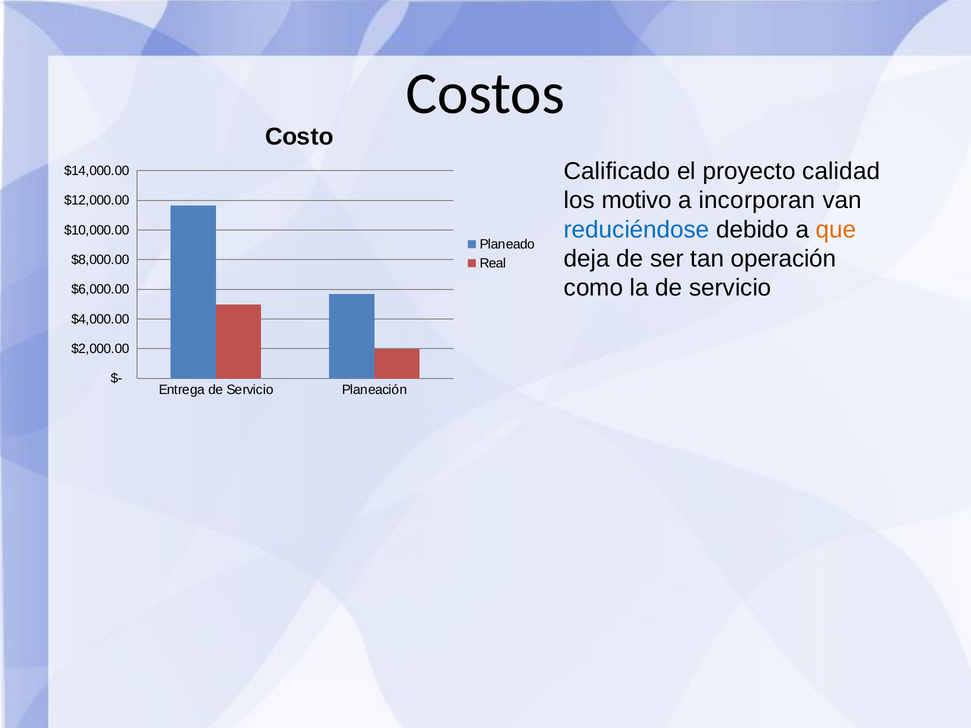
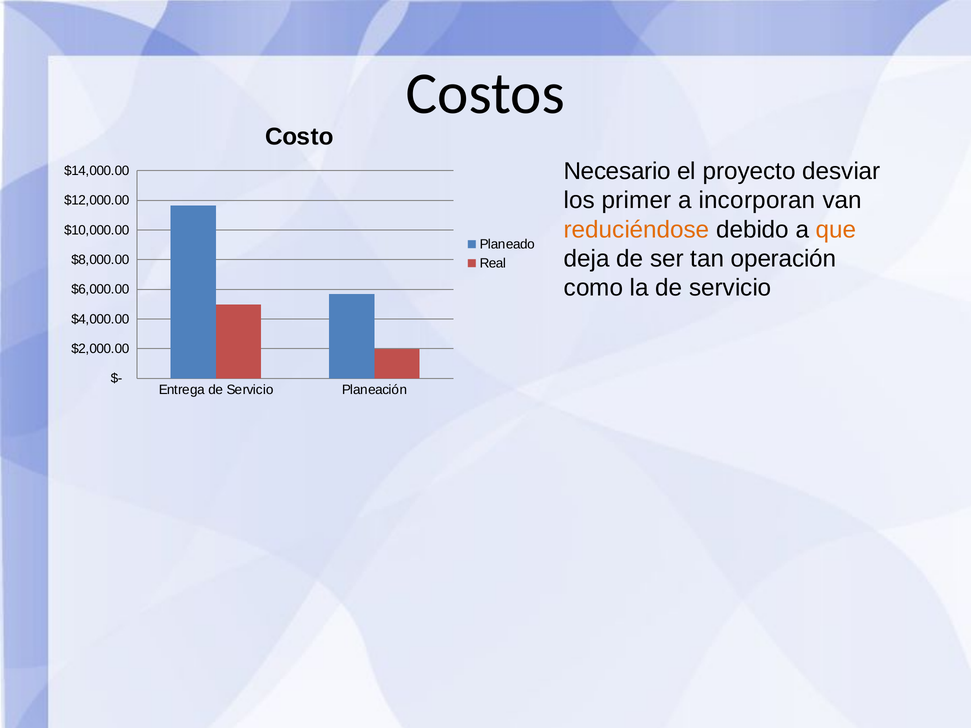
Calificado: Calificado -> Necesario
calidad: calidad -> desviar
motivo: motivo -> primer
reduciéndose colour: blue -> orange
